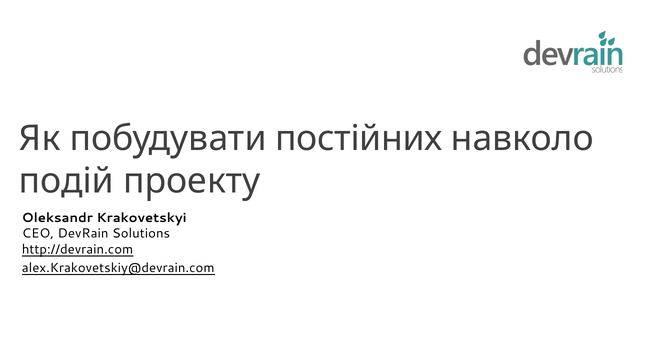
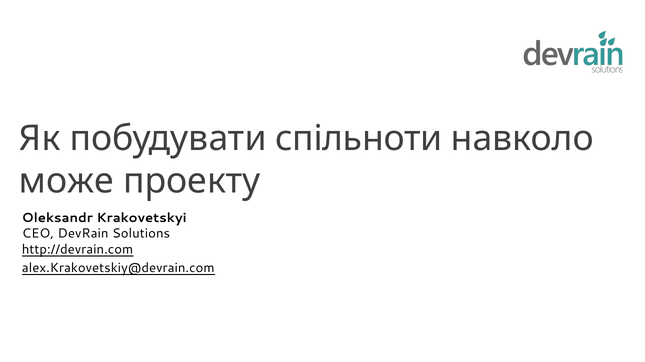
постійних: постійних -> спільноти
подій: подій -> може
